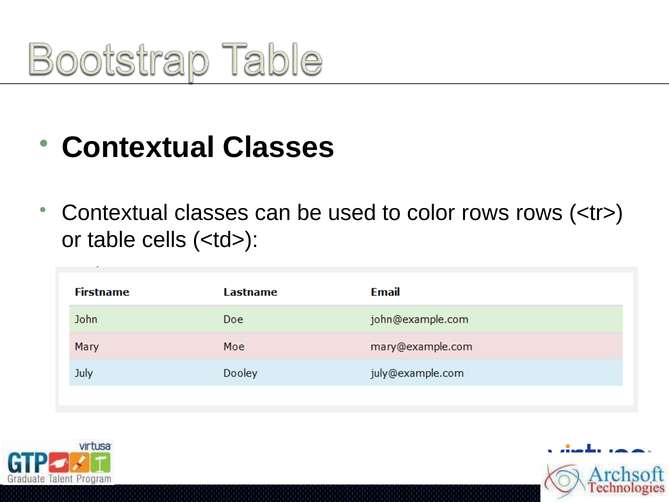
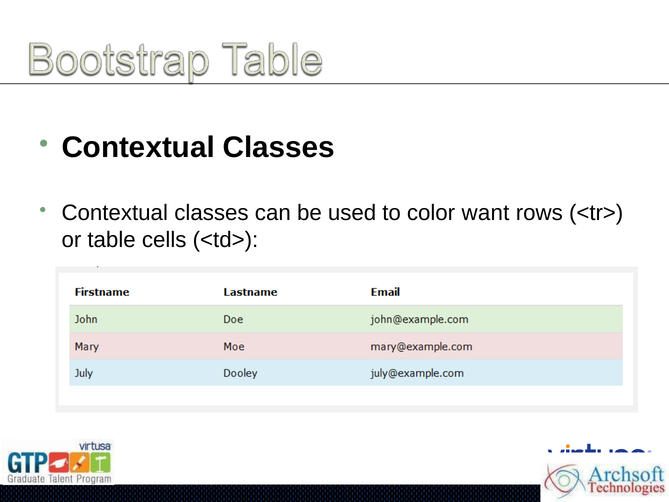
color rows: rows -> want
